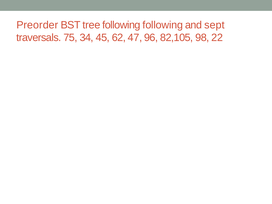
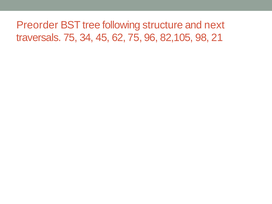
following following: following -> structure
sept: sept -> next
62 47: 47 -> 75
22: 22 -> 21
